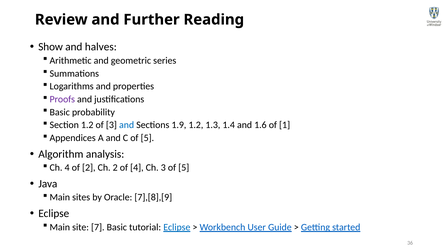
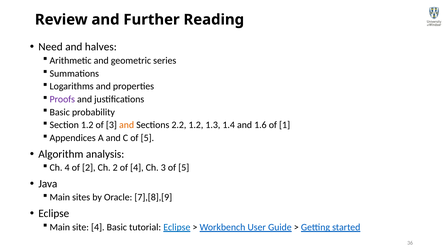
Show: Show -> Need
and at (127, 125) colour: blue -> orange
1.9: 1.9 -> 2.2
site 7: 7 -> 4
